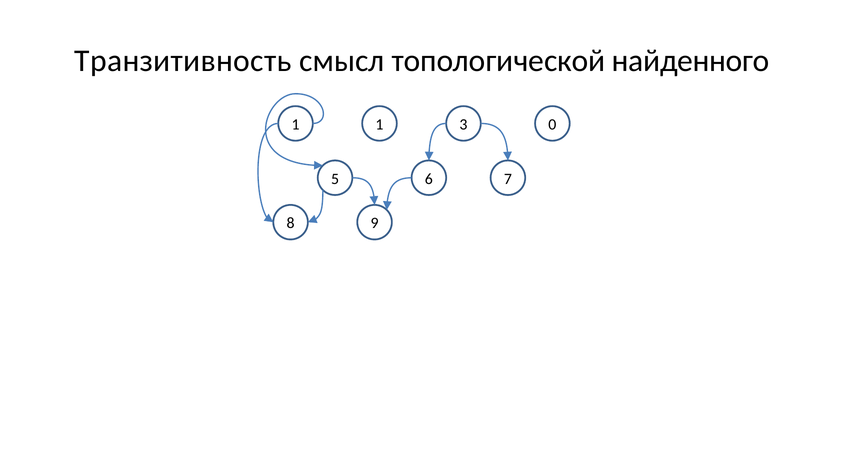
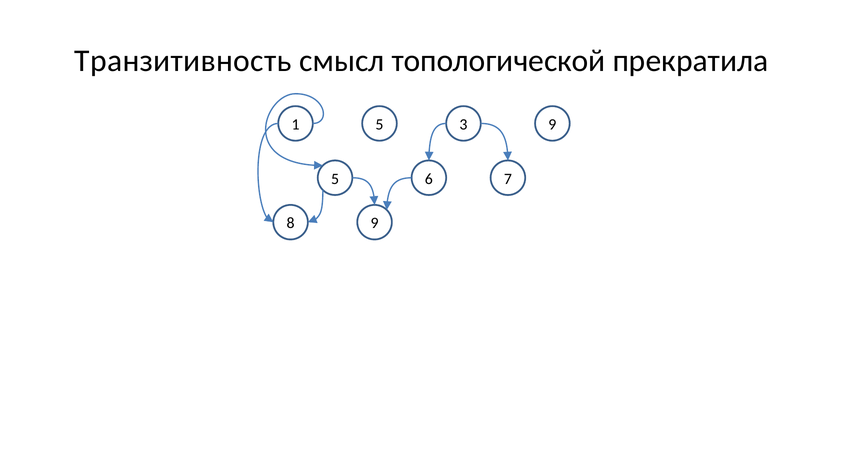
найденного: найденного -> прекратила
1 1: 1 -> 5
3 0: 0 -> 9
